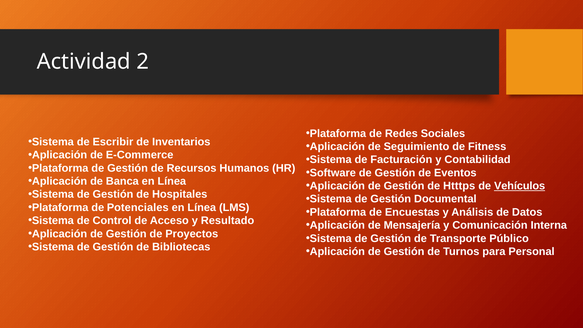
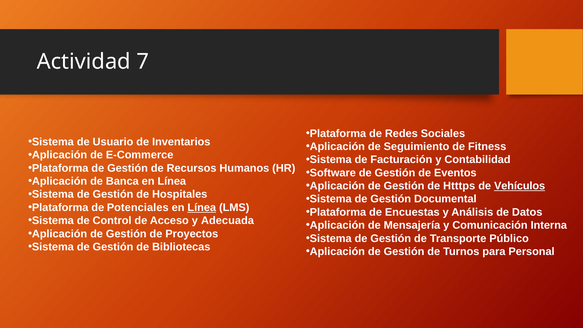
2: 2 -> 7
Escribir: Escribir -> Usuario
Línea at (202, 207) underline: none -> present
Resultado: Resultado -> Adecuada
